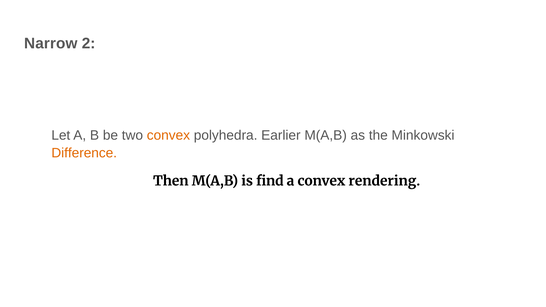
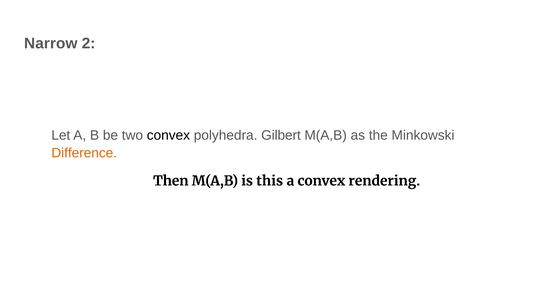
convex at (168, 135) colour: orange -> black
Earlier: Earlier -> Gilbert
find: find -> this
